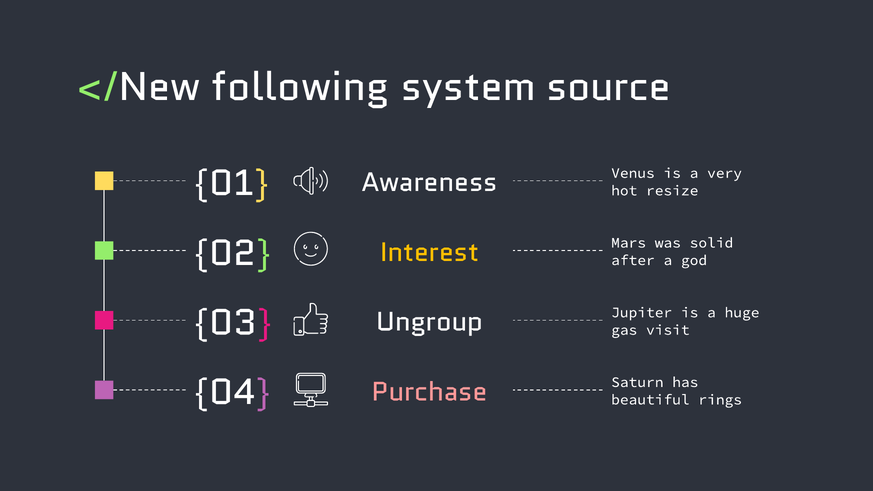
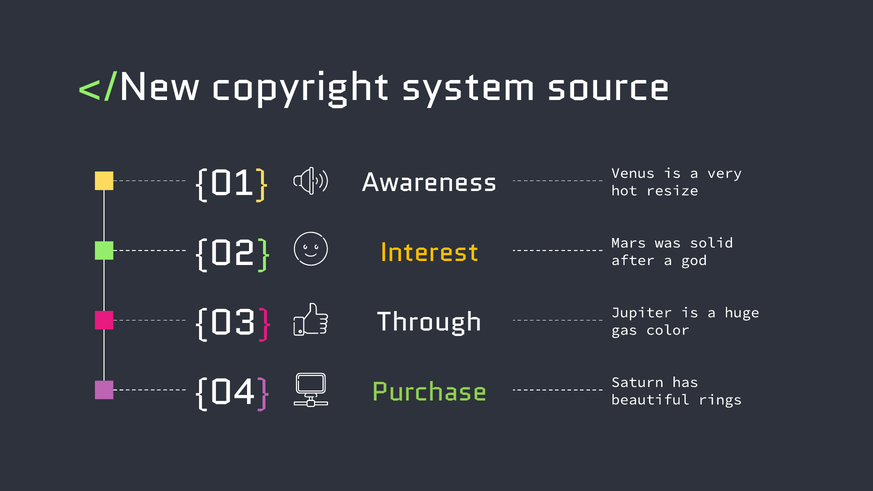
following: following -> copyright
Ungroup: Ungroup -> Through
visit: visit -> color
Purchase colour: pink -> light green
